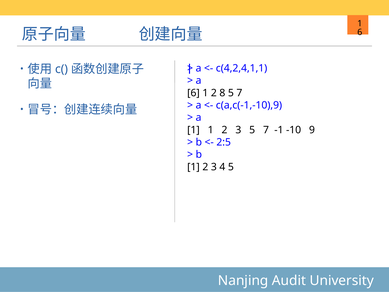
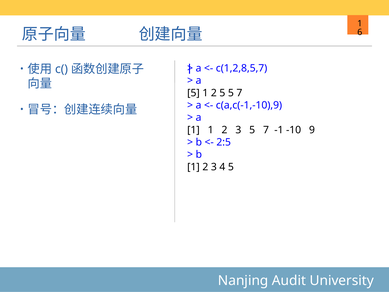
c(4,2,4,1,1: c(4,2,4,1,1 -> c(1,2,8,5,7
6 at (193, 93): 6 -> 5
2 8: 8 -> 5
